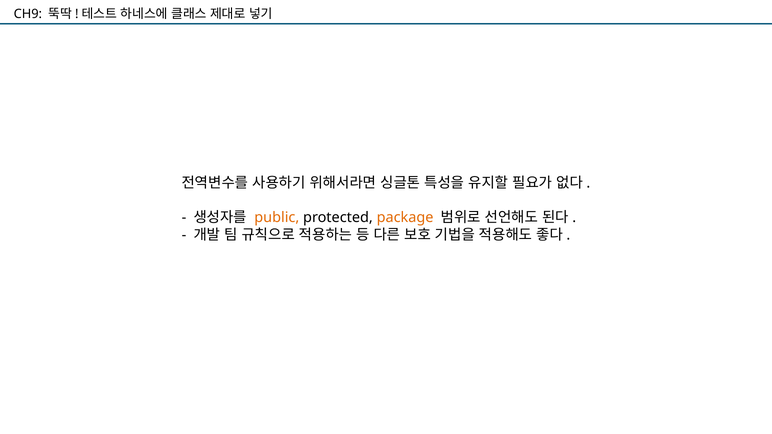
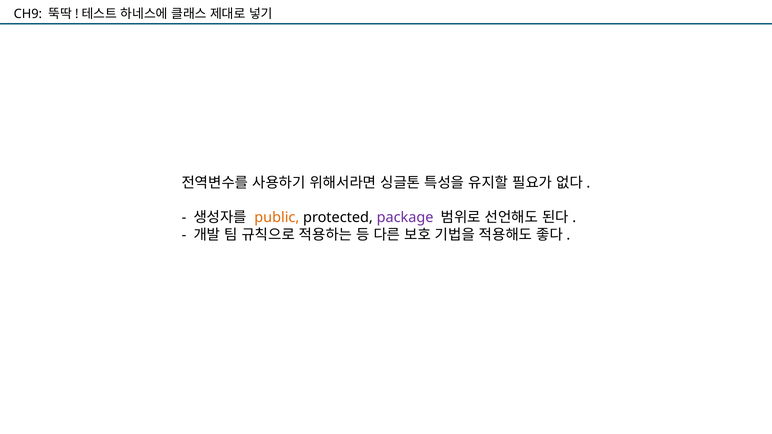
package colour: orange -> purple
